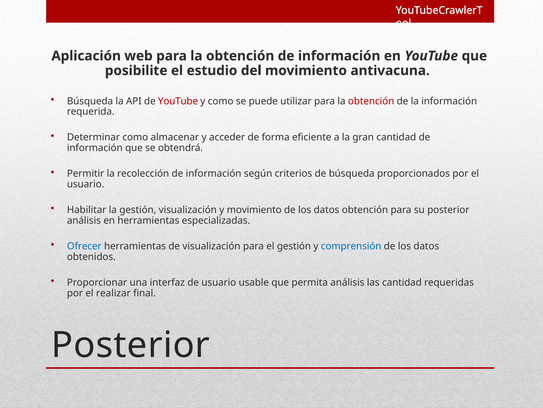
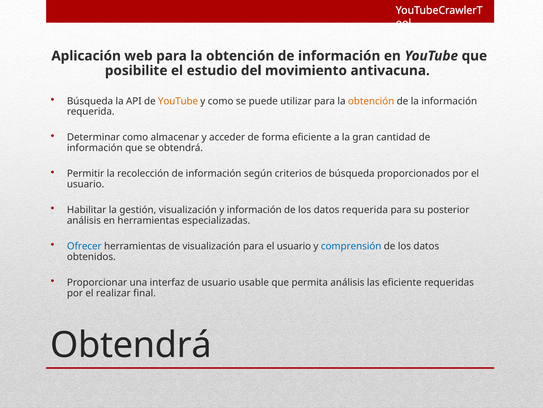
YouTube at (178, 101) colour: red -> orange
obtención at (371, 101) colour: red -> orange
y movimiento: movimiento -> información
datos obtención: obtención -> requerida
para el gestión: gestión -> usuario
las cantidad: cantidad -> eficiente
Posterior at (131, 345): Posterior -> Obtendrá
